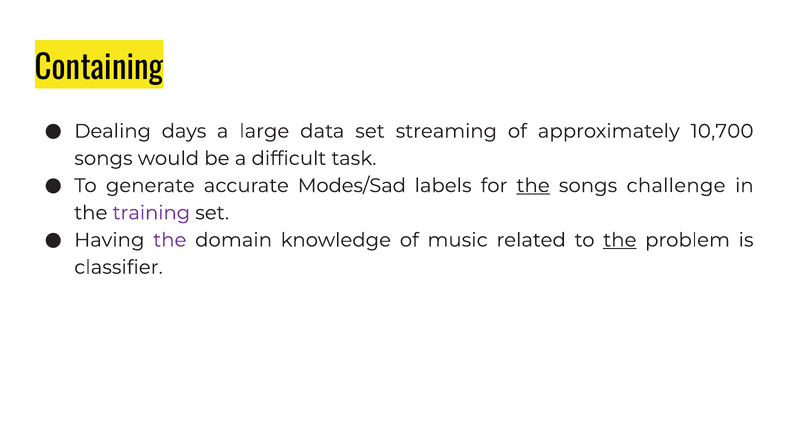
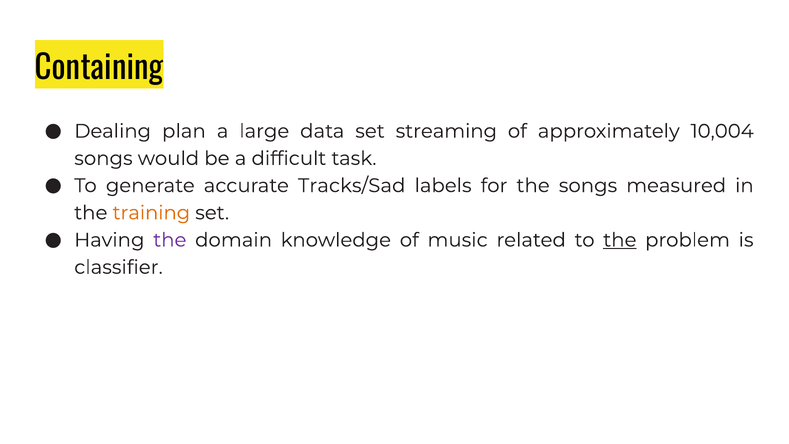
days: days -> plan
10,700: 10,700 -> 10,004
Modes/Sad: Modes/Sad -> Tracks/Sad
the at (533, 186) underline: present -> none
challenge: challenge -> measured
training colour: purple -> orange
